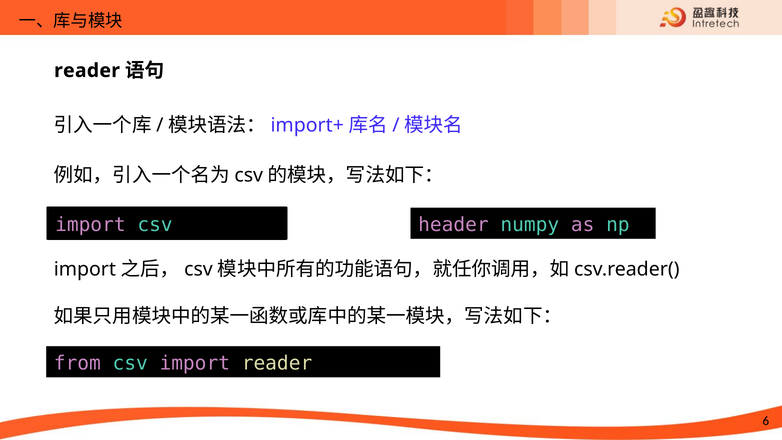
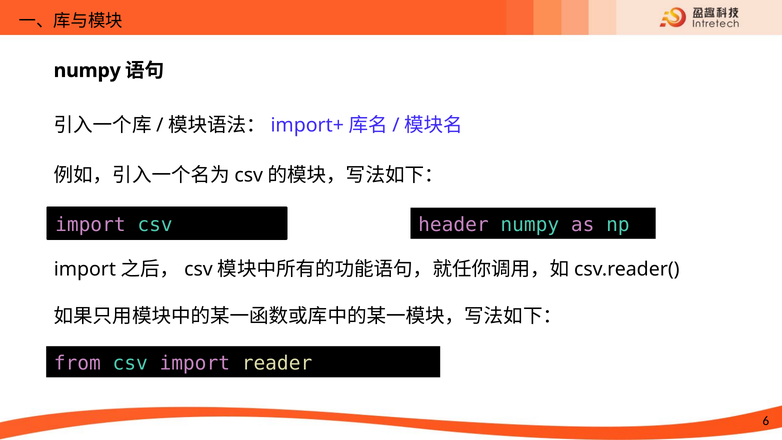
reader at (87, 71): reader -> numpy
